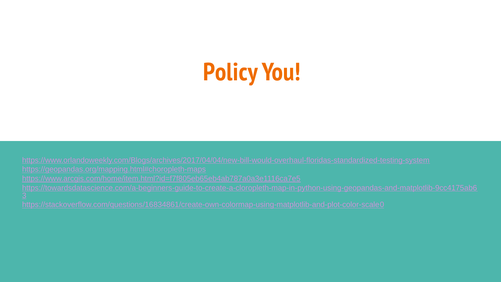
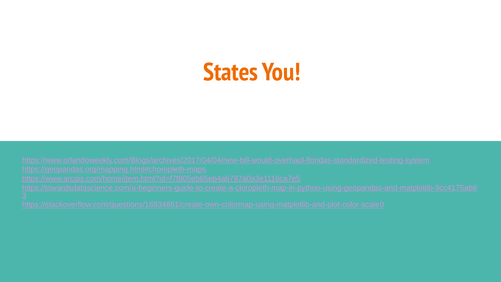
Policy: Policy -> States
